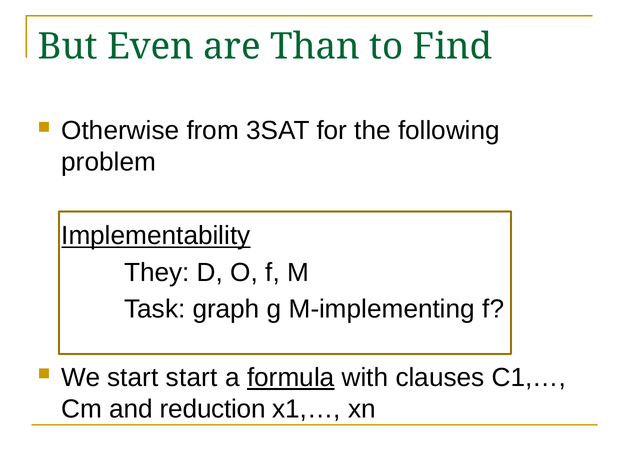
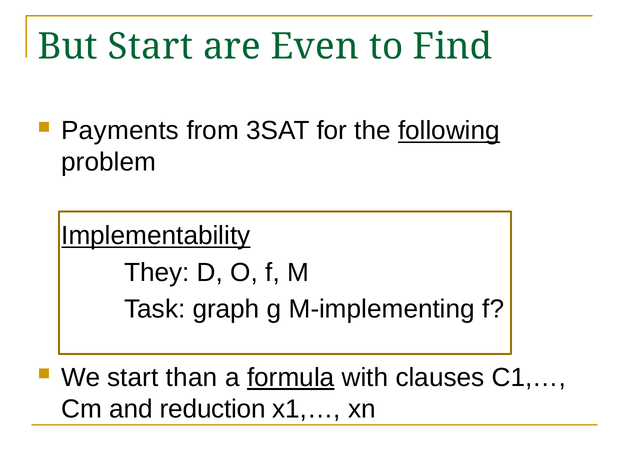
But Even: Even -> Start
Than: Than -> Even
Otherwise: Otherwise -> Payments
following underline: none -> present
start start: start -> than
